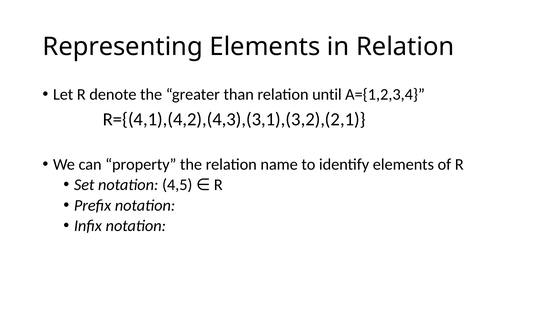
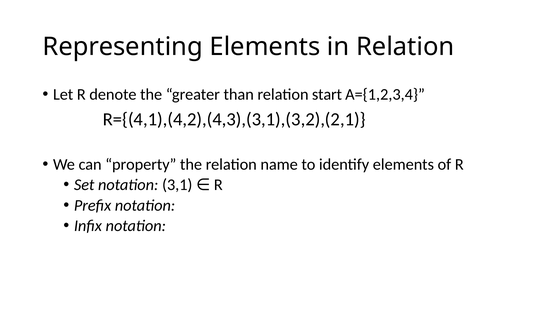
until: until -> start
4,5: 4,5 -> 3,1
